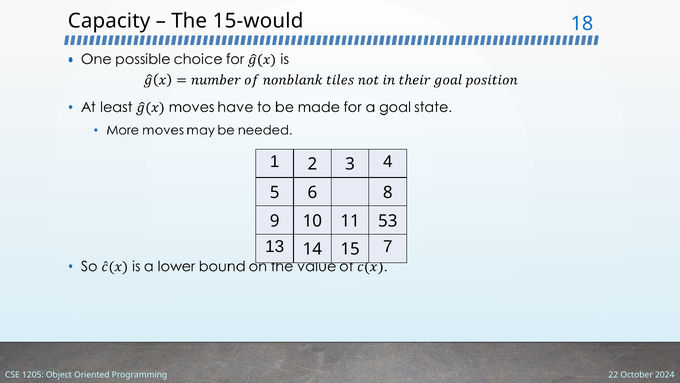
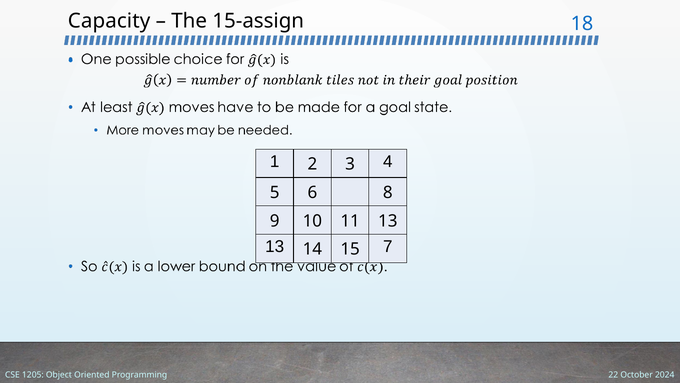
15-would: 15-would -> 15-assign
11 53: 53 -> 13
